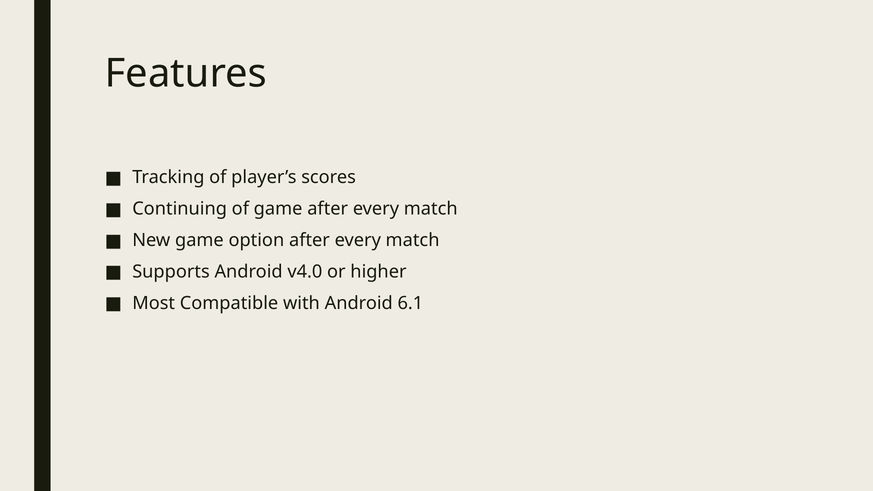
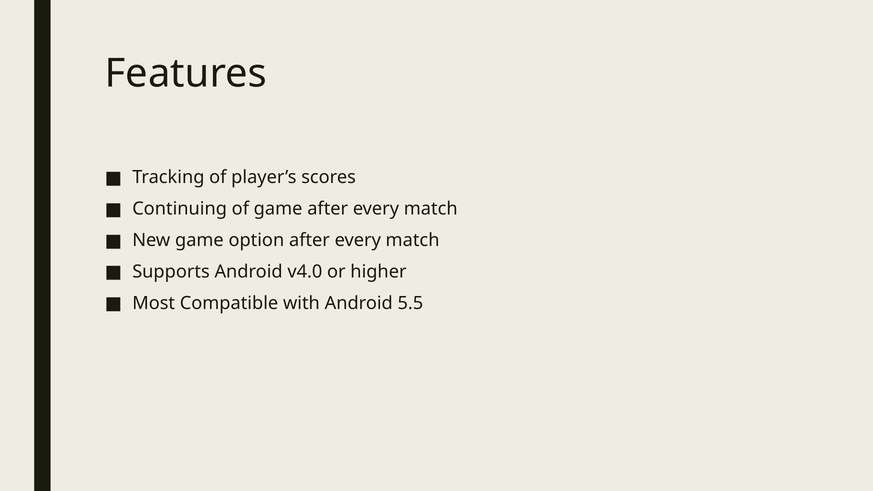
6.1: 6.1 -> 5.5
